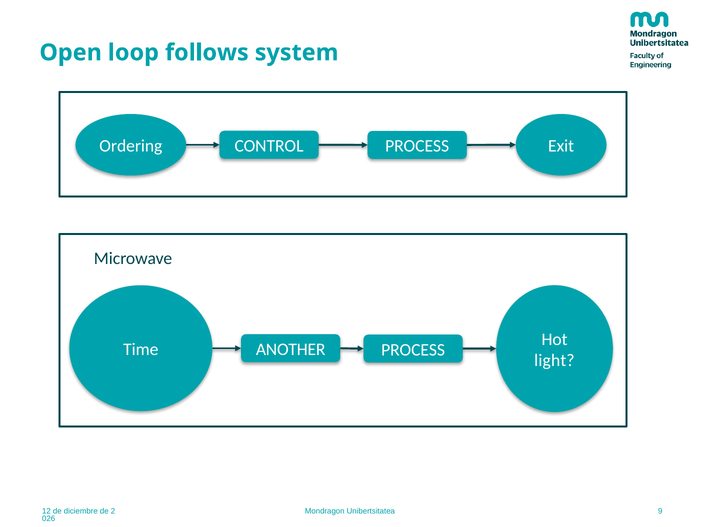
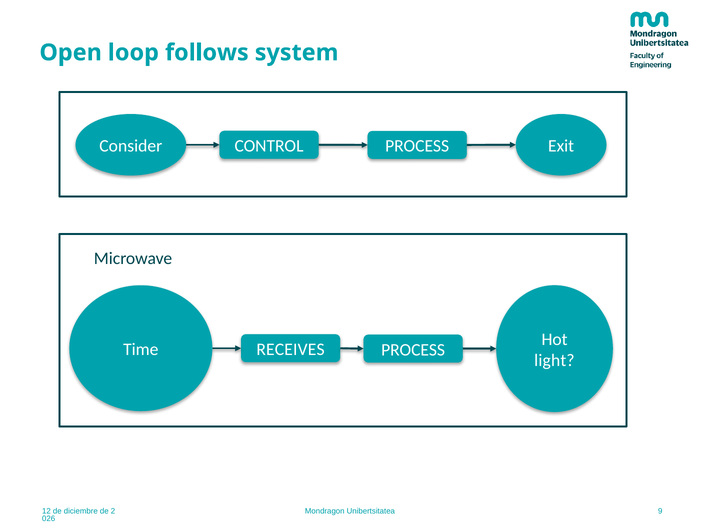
Ordering: Ordering -> Consider
ANOTHER: ANOTHER -> RECEIVES
